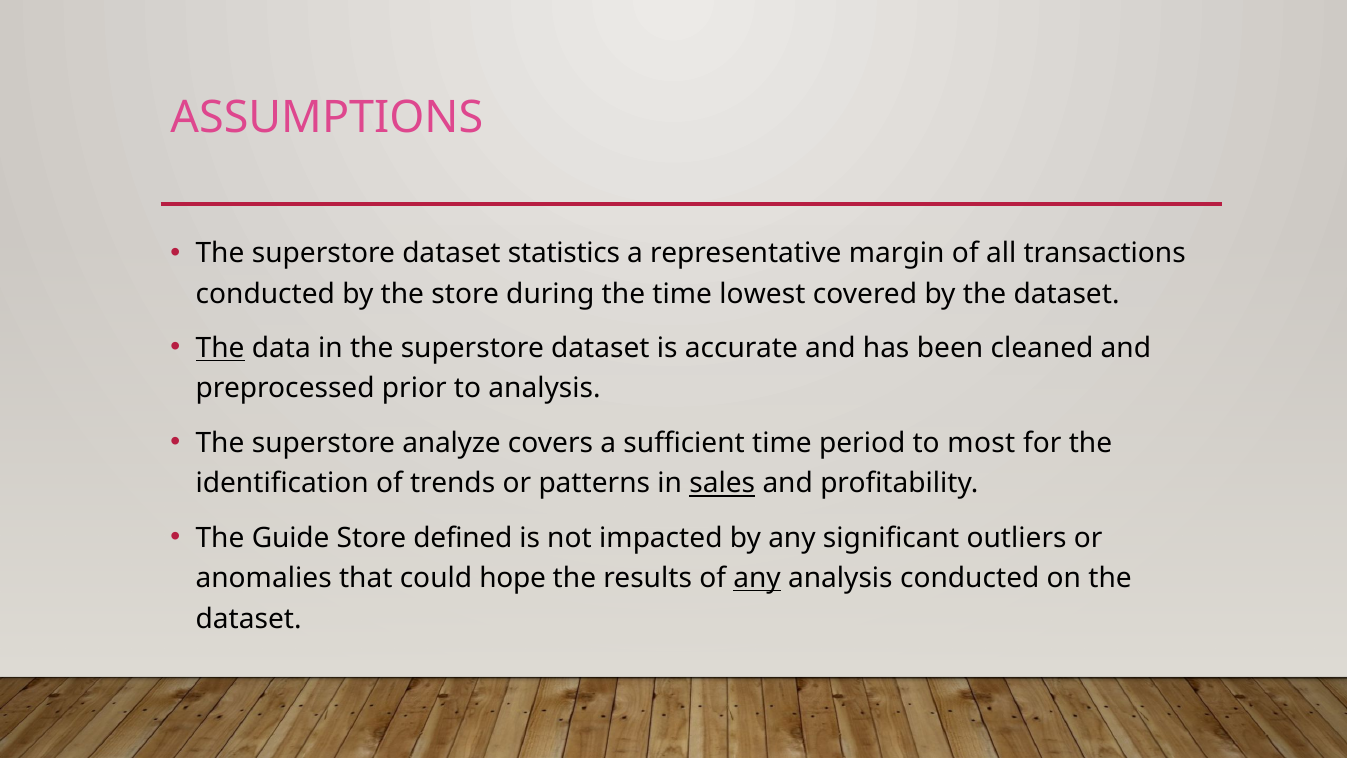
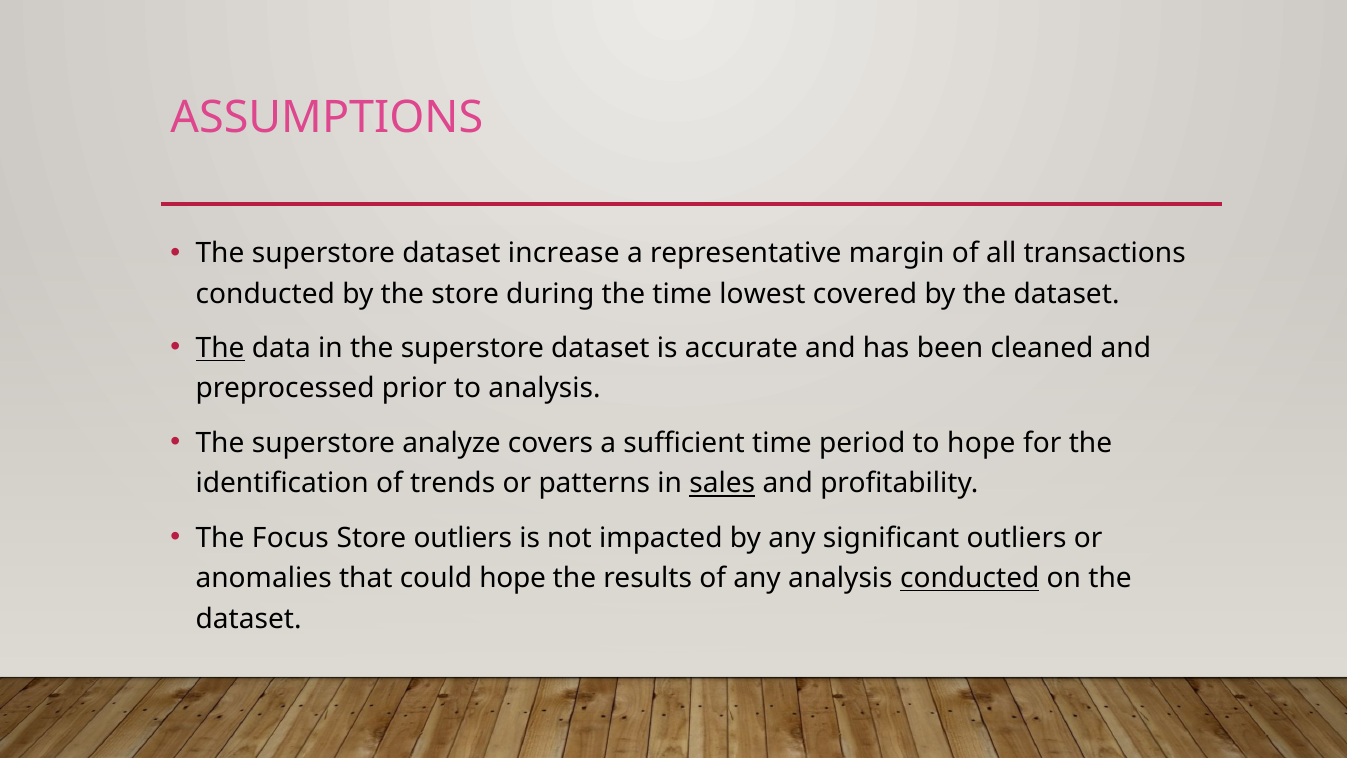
statistics: statistics -> increase
to most: most -> hope
Guide: Guide -> Focus
Store defined: defined -> outliers
any at (757, 578) underline: present -> none
conducted at (970, 578) underline: none -> present
